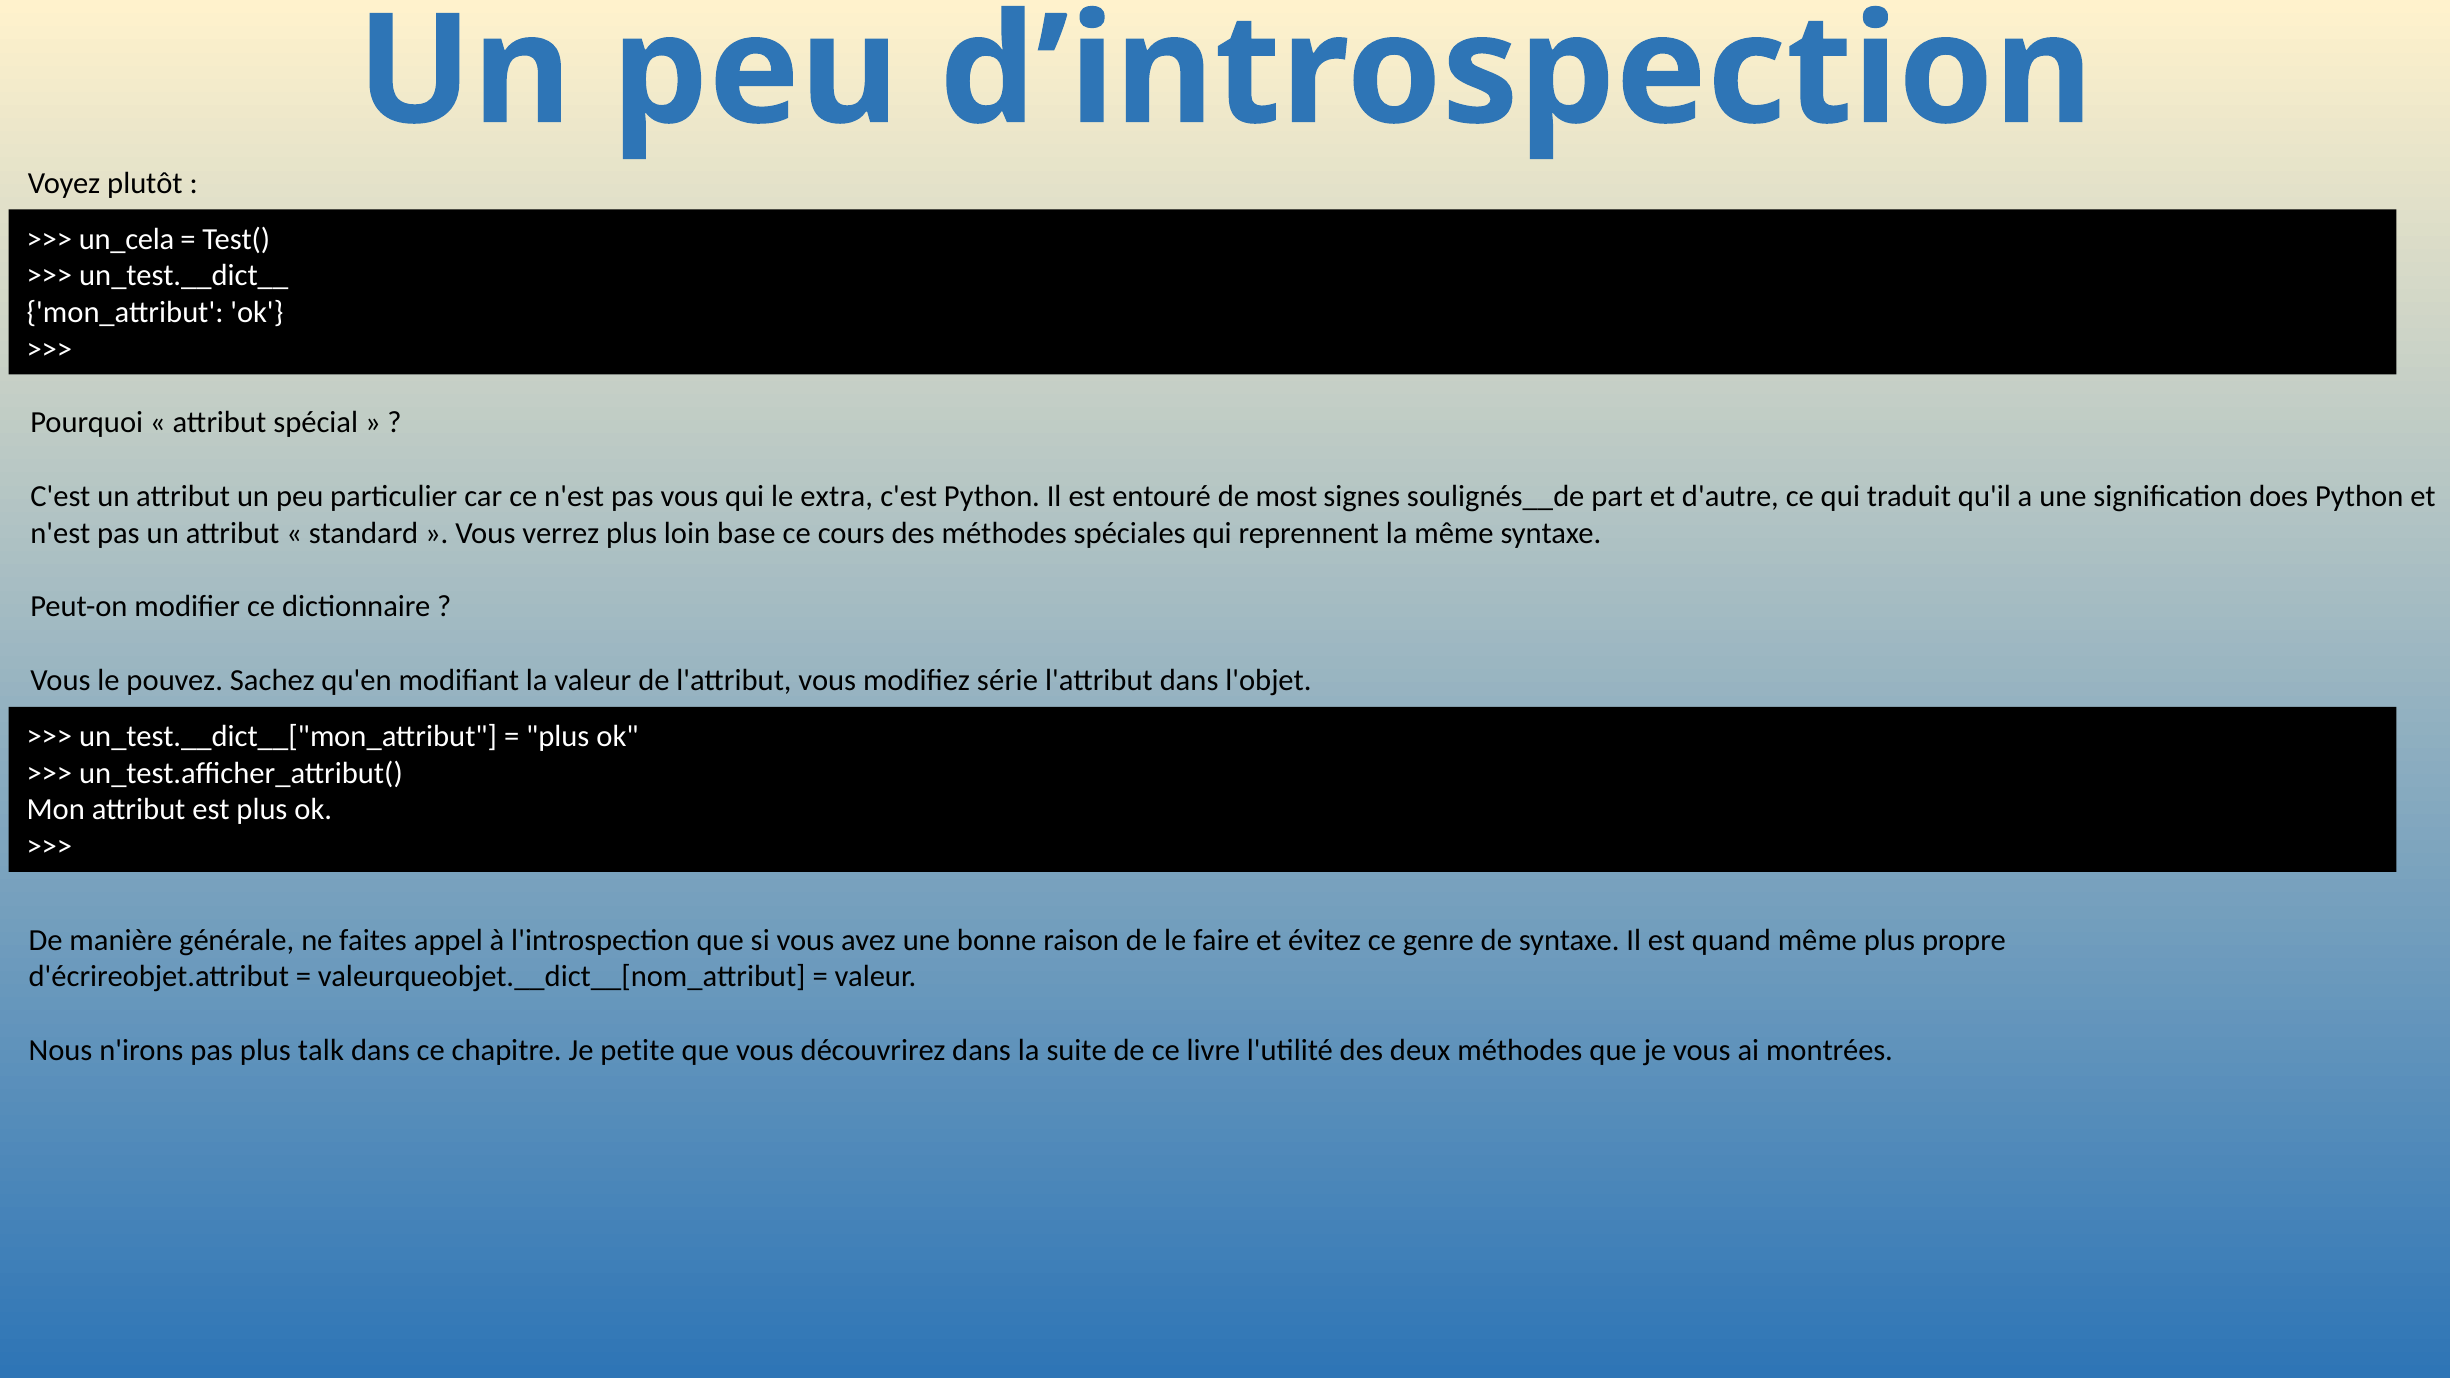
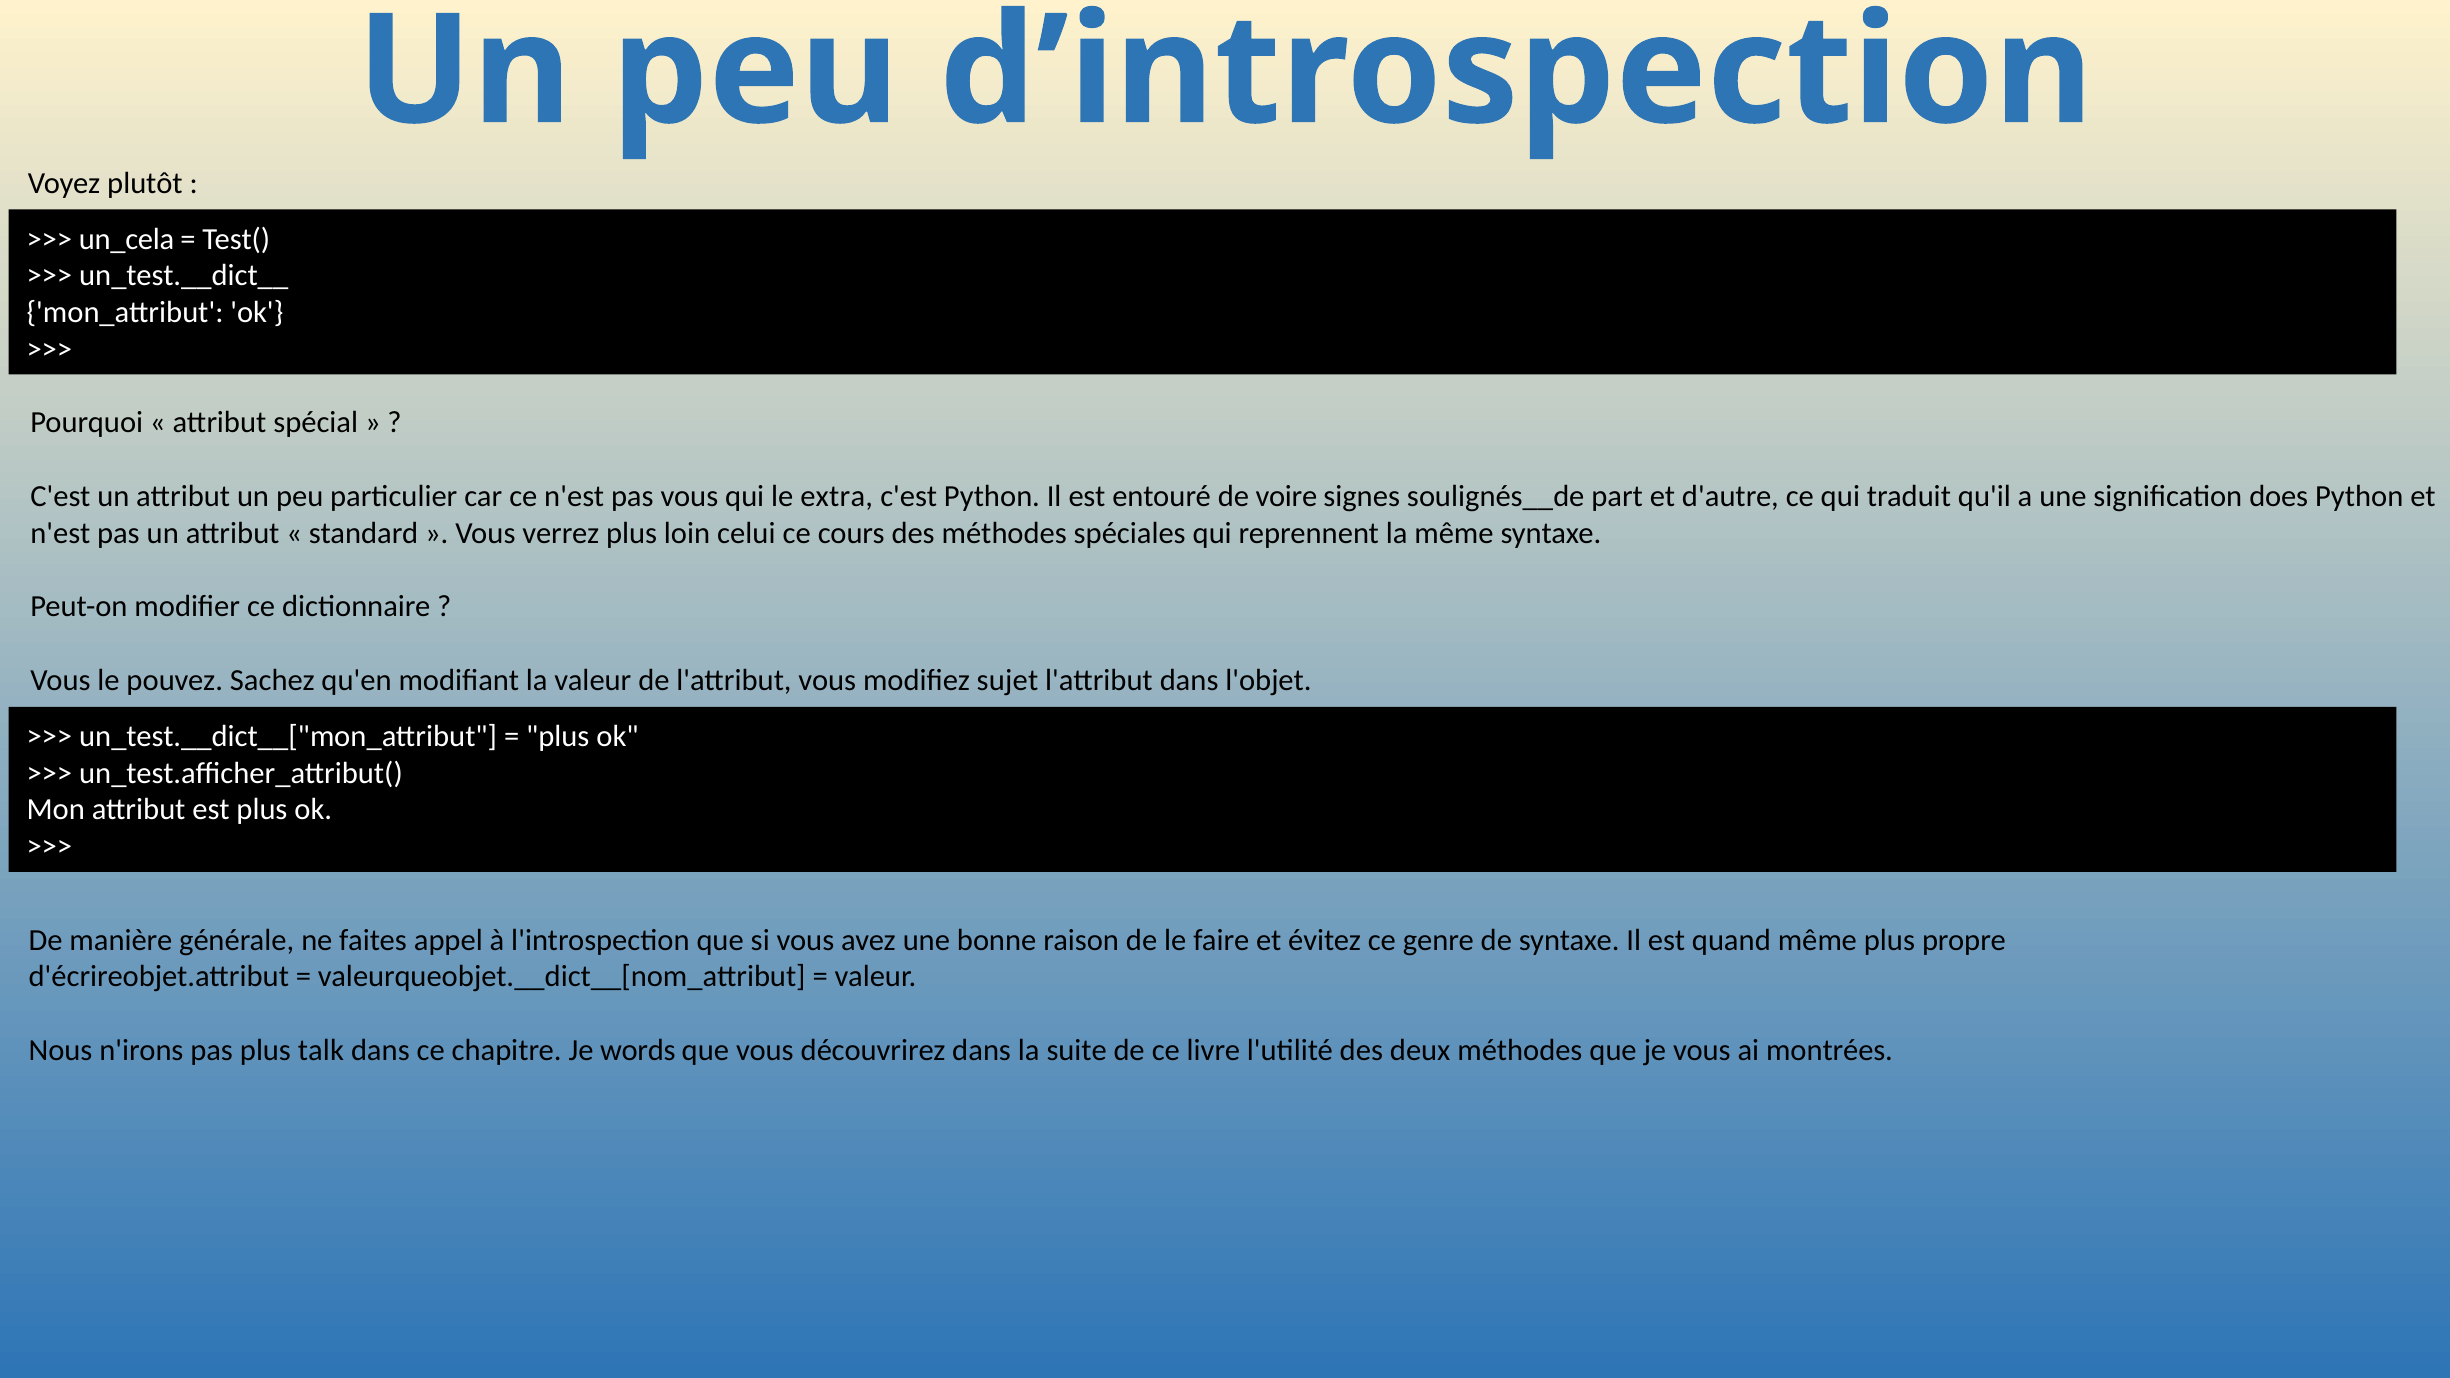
most: most -> voire
base: base -> celui
série: série -> sujet
petite: petite -> words
